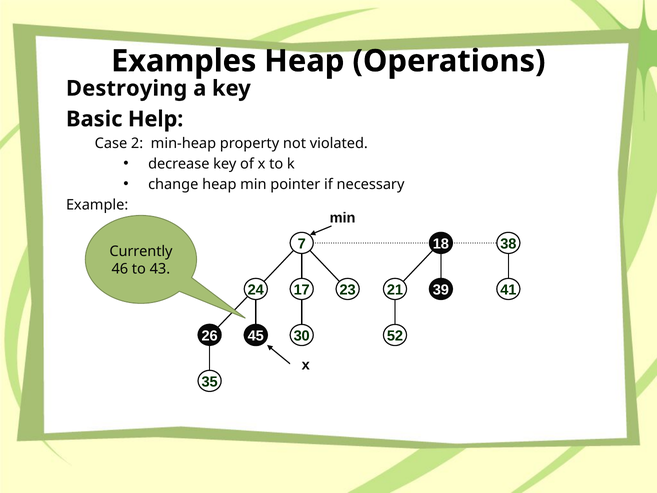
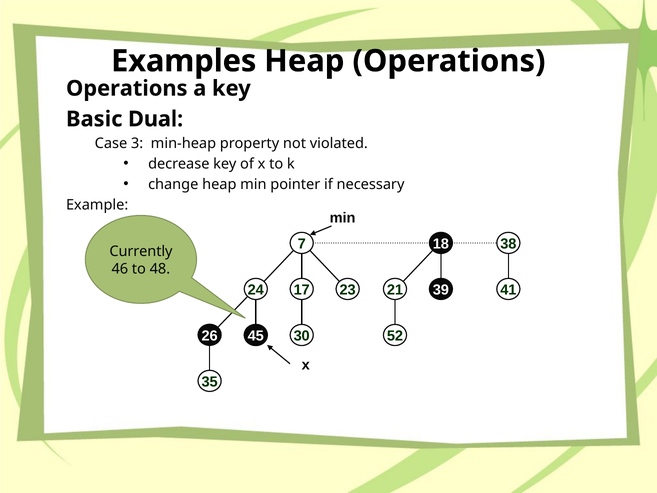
Destroying at (127, 88): Destroying -> Operations
Help: Help -> Dual
2: 2 -> 3
43: 43 -> 48
